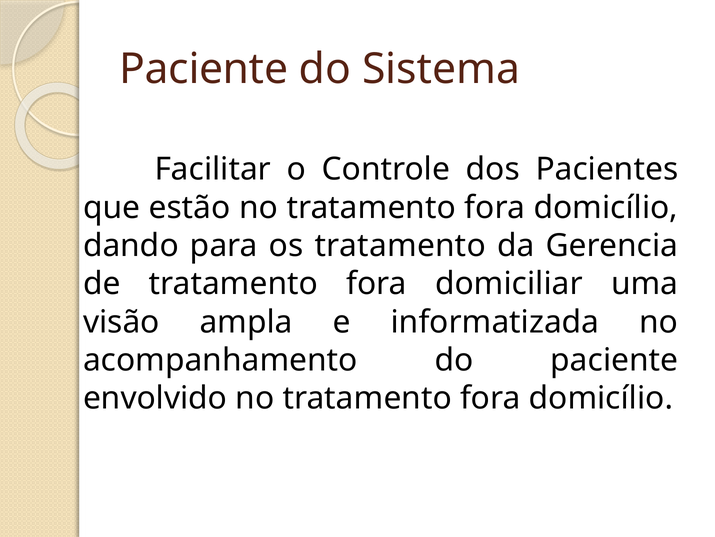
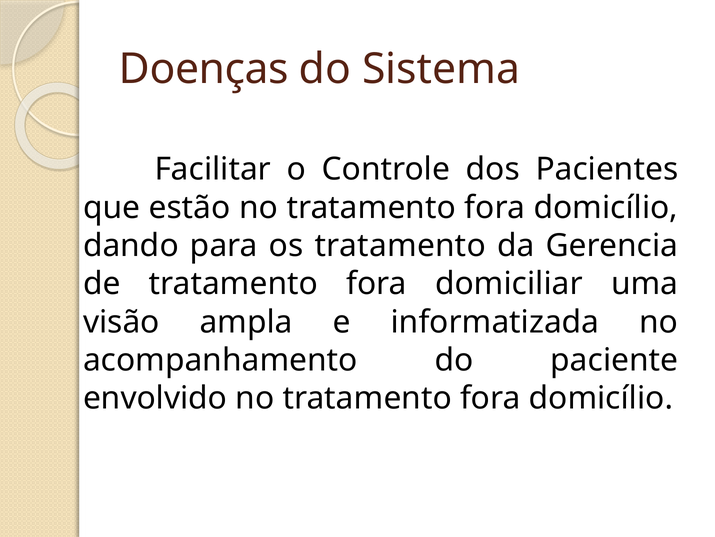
Paciente at (204, 69): Paciente -> Doenças
